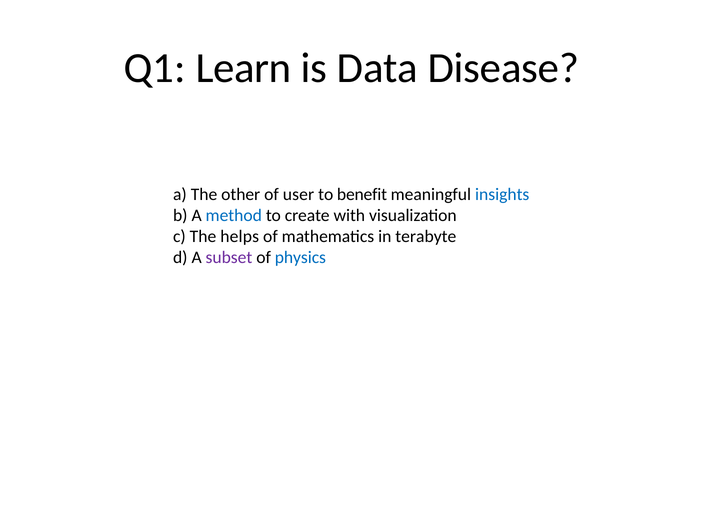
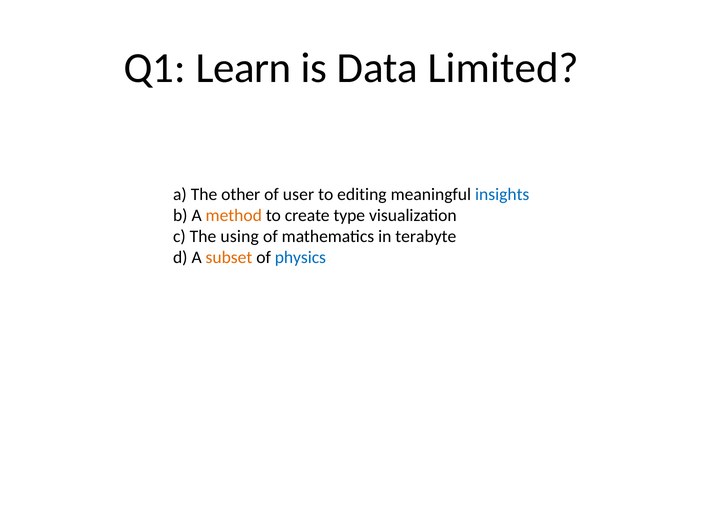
Disease: Disease -> Limited
benefit: benefit -> editing
method colour: blue -> orange
with: with -> type
helps: helps -> using
subset colour: purple -> orange
